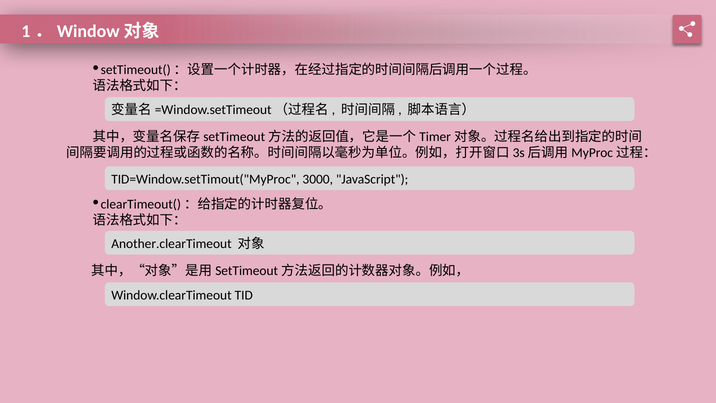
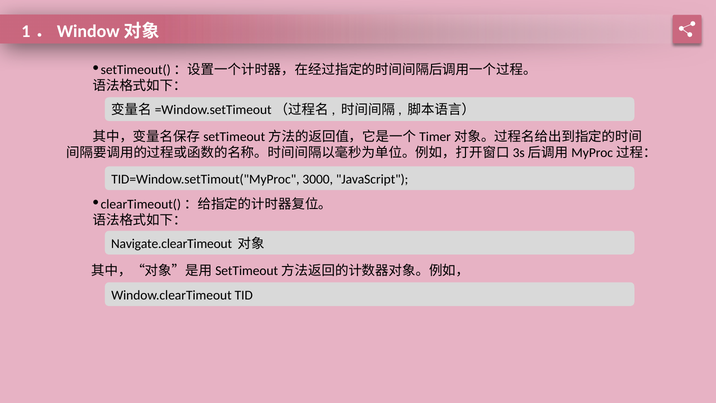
Another.clearTimeout: Another.clearTimeout -> Navigate.clearTimeout
